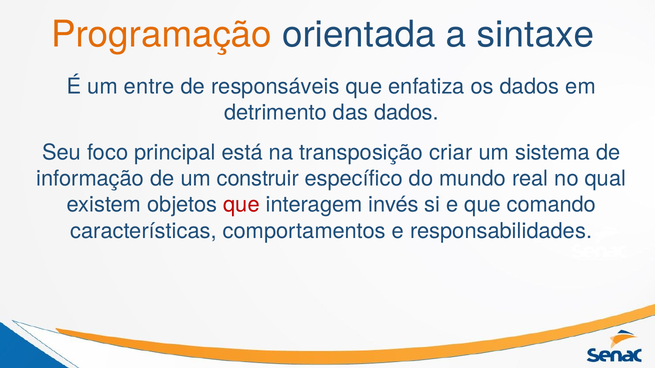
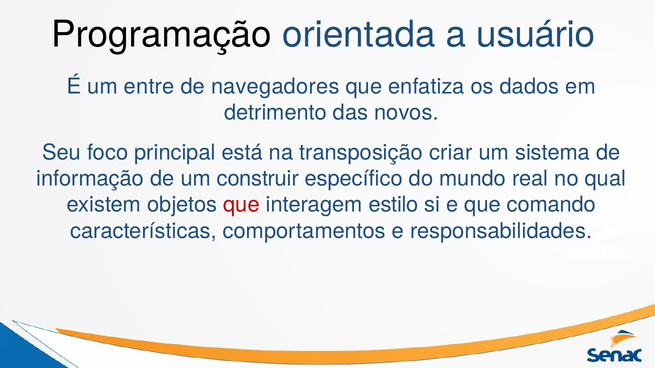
Programação colour: orange -> black
sintaxe: sintaxe -> usuário
responsáveis: responsáveis -> navegadores
das dados: dados -> novos
invés: invés -> estilo
